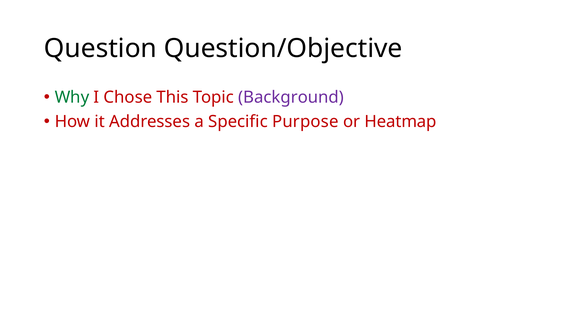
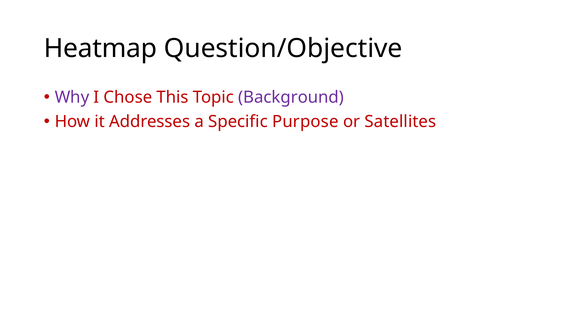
Question: Question -> Heatmap
Why colour: green -> purple
Heatmap: Heatmap -> Satellites
